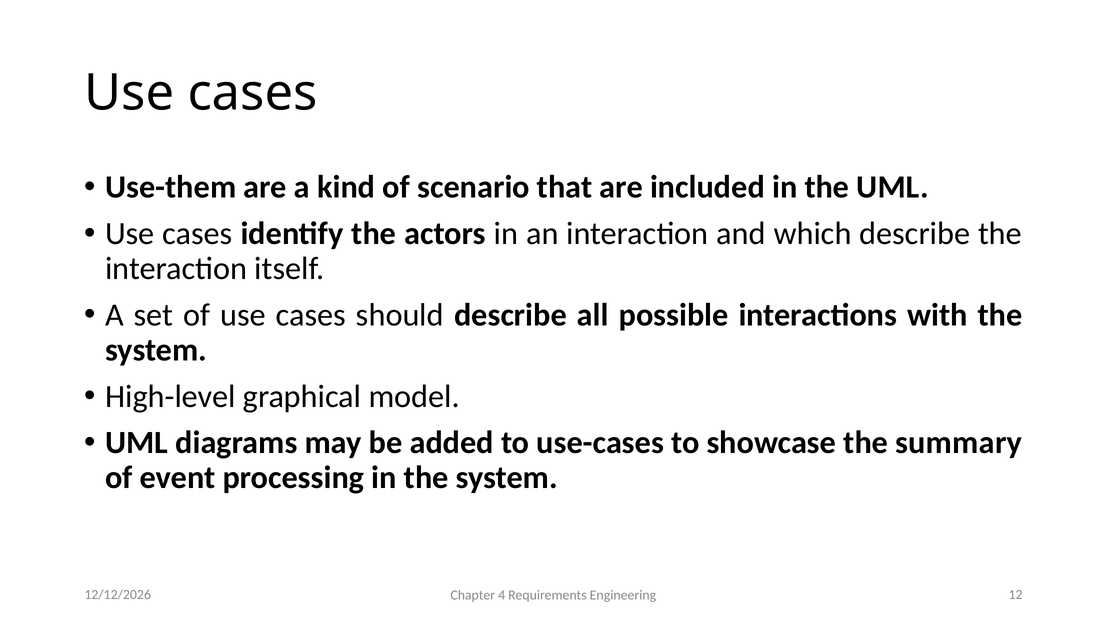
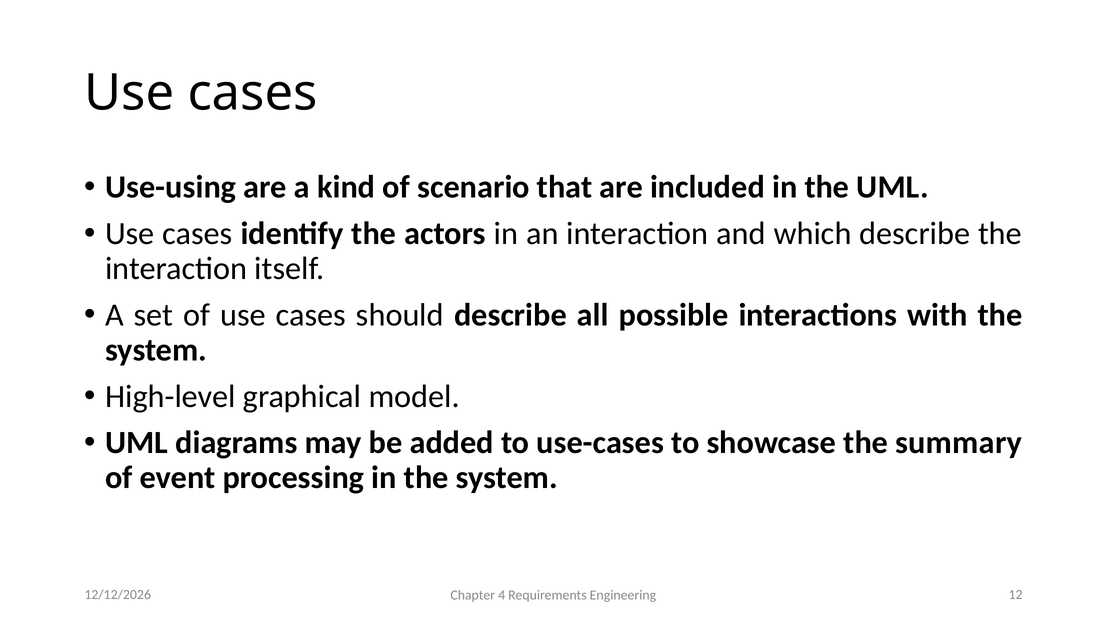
Use-them: Use-them -> Use-using
